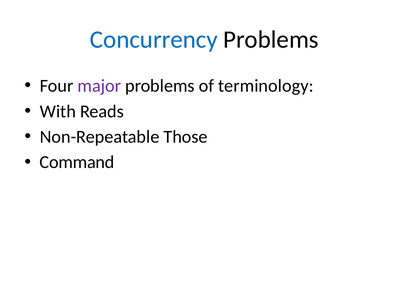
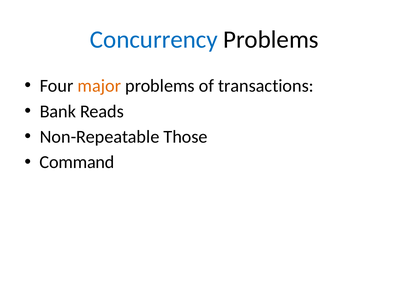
major colour: purple -> orange
terminology: terminology -> transactions
With: With -> Bank
